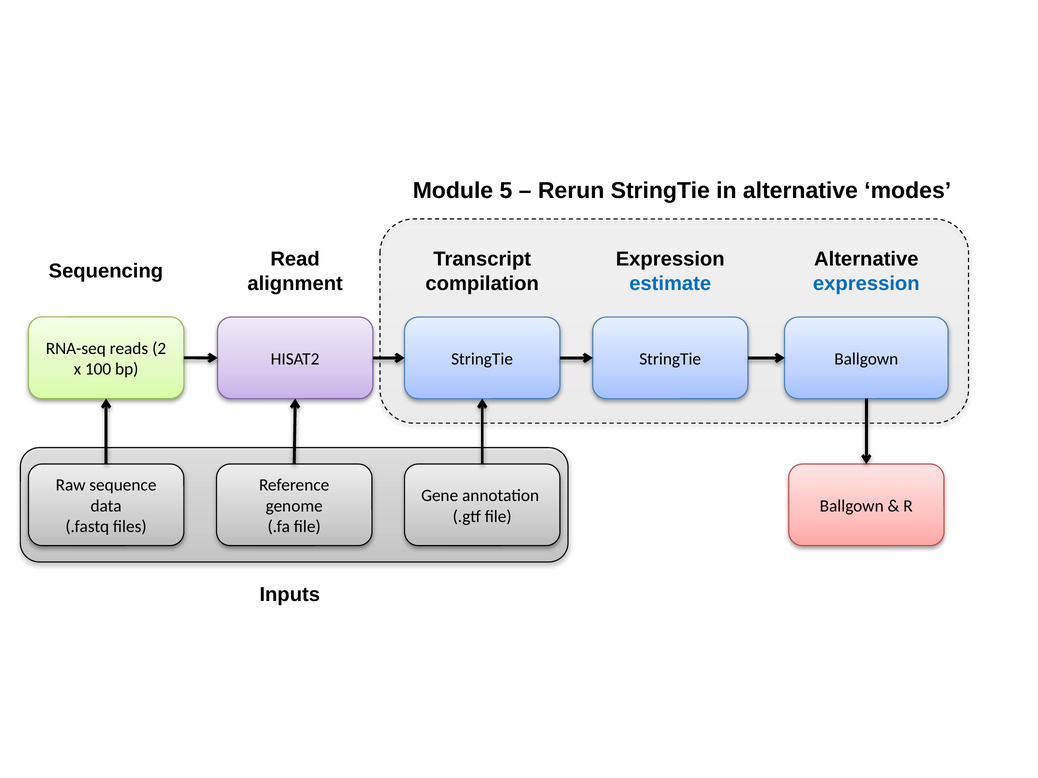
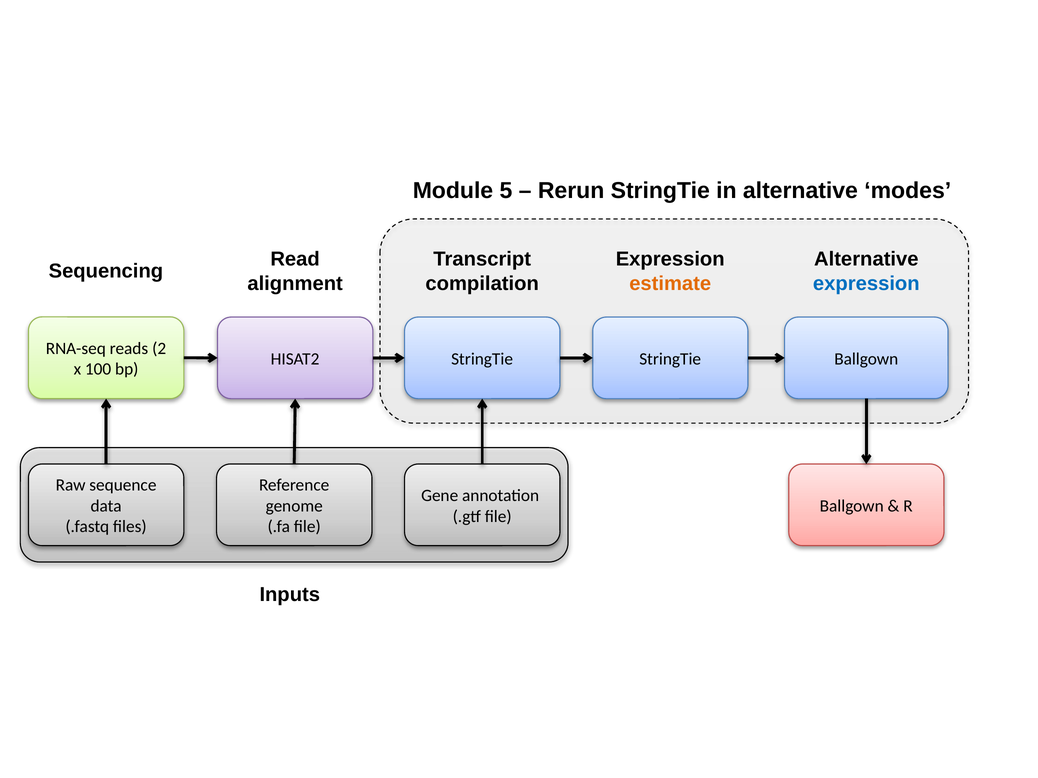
estimate colour: blue -> orange
